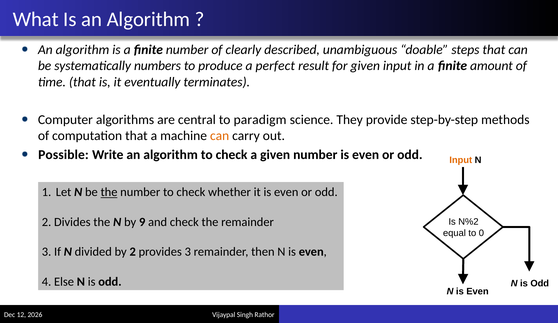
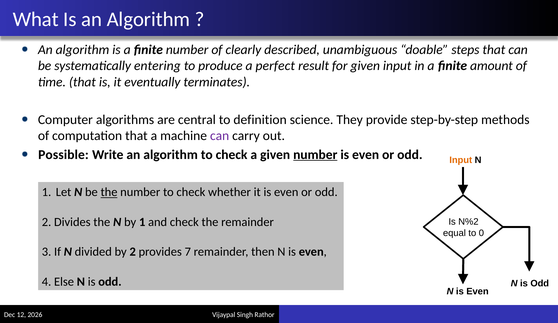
numbers: numbers -> entering
paradigm: paradigm -> definition
can at (220, 136) colour: orange -> purple
number at (315, 155) underline: none -> present
by 9: 9 -> 1
provides 3: 3 -> 7
